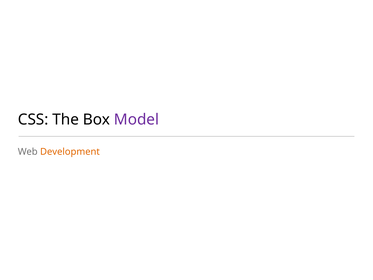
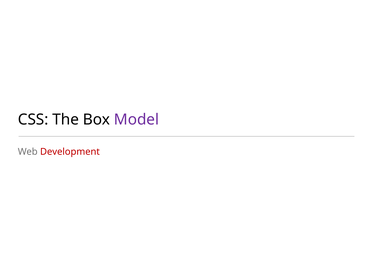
Development colour: orange -> red
